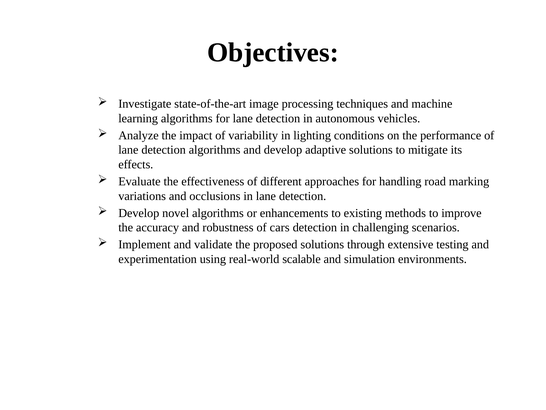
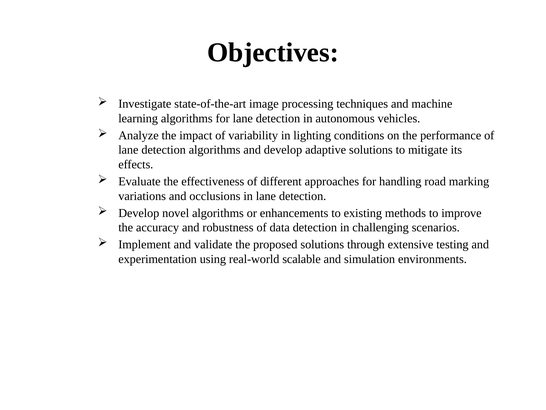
cars: cars -> data
